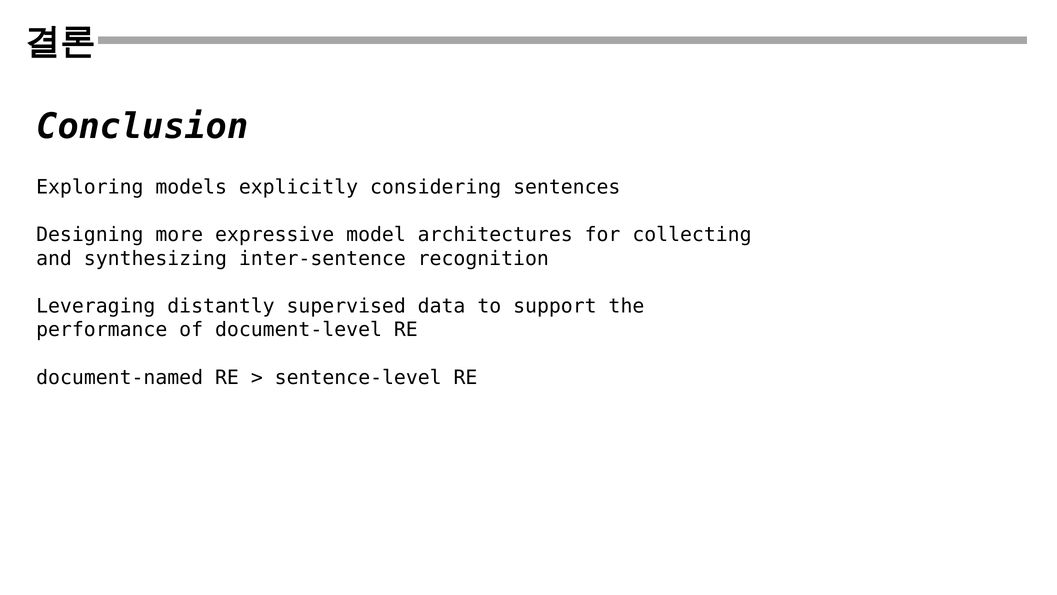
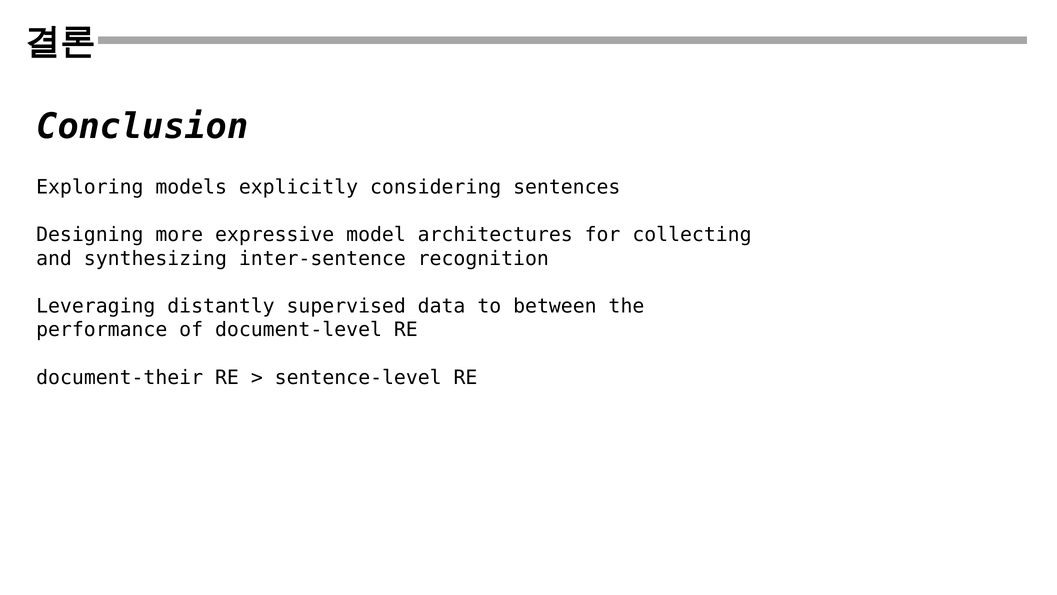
support: support -> between
document-named: document-named -> document-their
